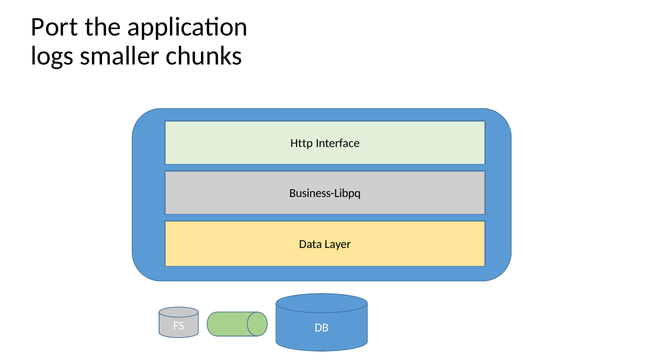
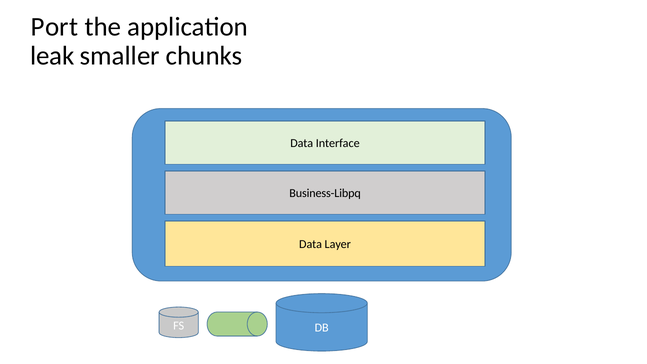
logs: logs -> leak
Http at (302, 143): Http -> Data
